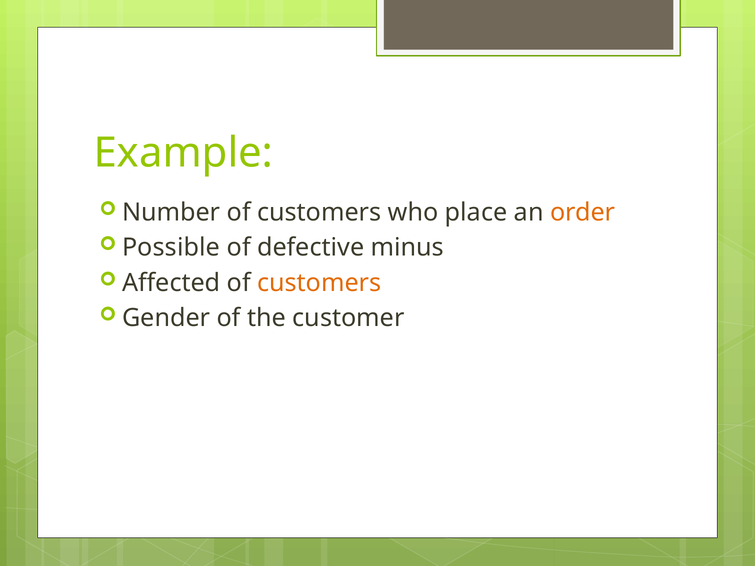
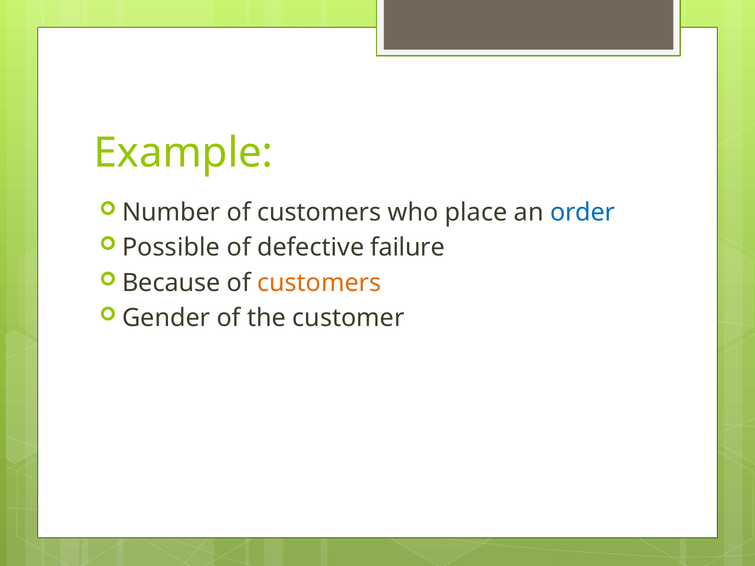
order colour: orange -> blue
minus: minus -> failure
Affected: Affected -> Because
